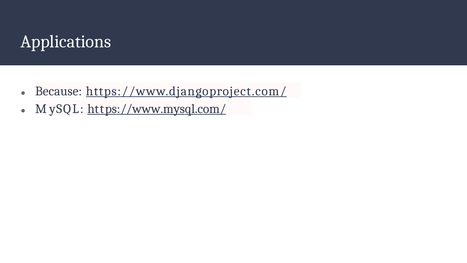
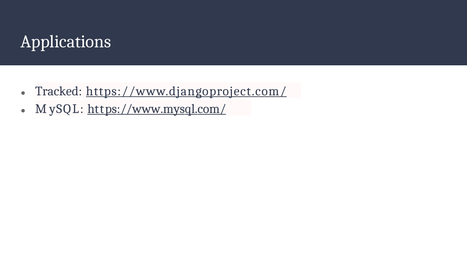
Because: Because -> Tracked
